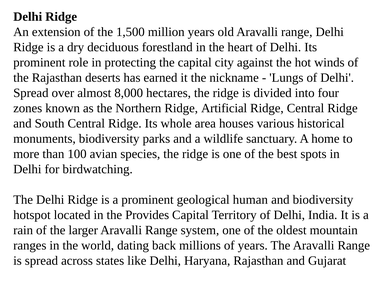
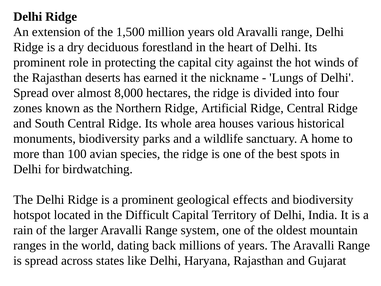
human: human -> effects
Provides: Provides -> Difficult
